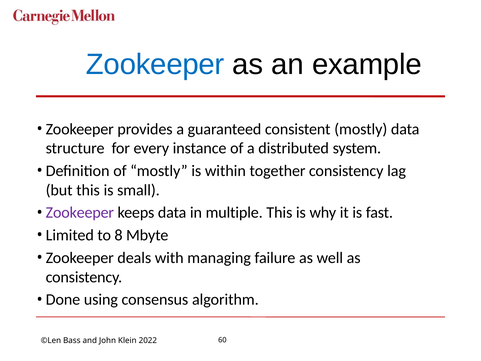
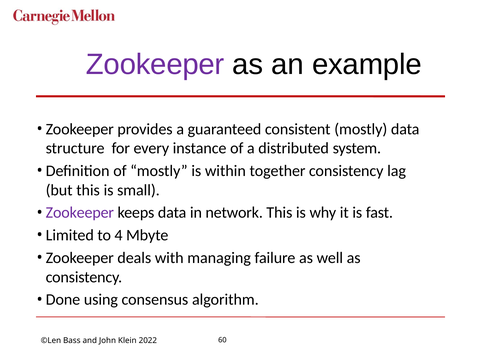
Zookeeper at (155, 64) colour: blue -> purple
multiple: multiple -> network
8: 8 -> 4
